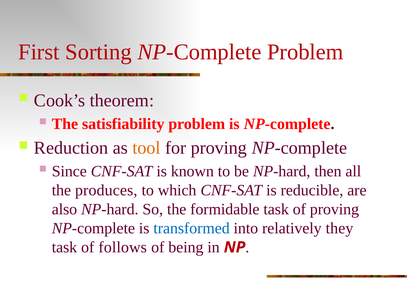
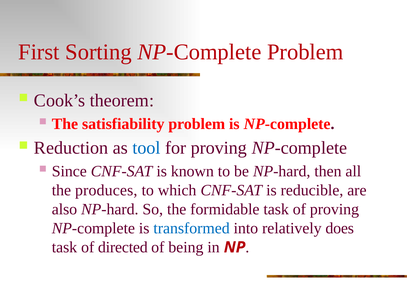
tool colour: orange -> blue
they: they -> does
follows: follows -> directed
